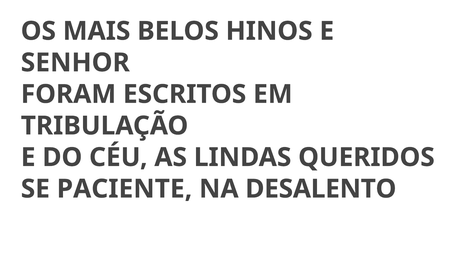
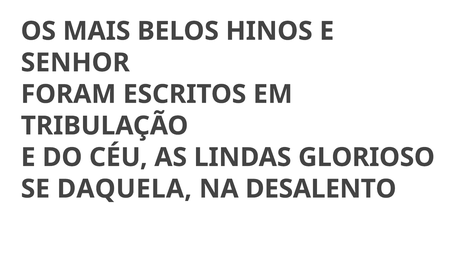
QUERIDOS: QUERIDOS -> GLORIOSO
PACIENTE: PACIENTE -> DAQUELA
